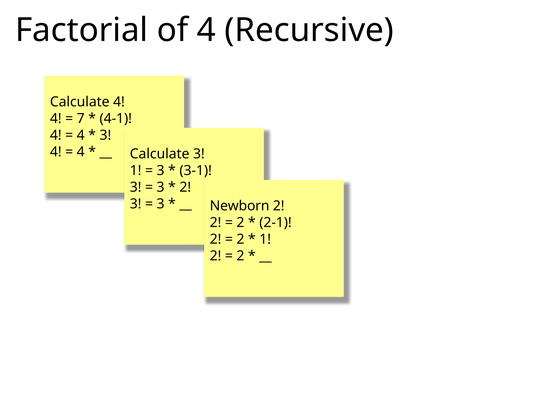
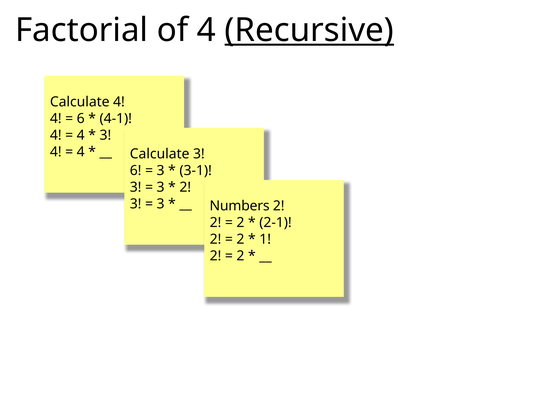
Recursive underline: none -> present
7 at (81, 118): 7 -> 6
1 at (136, 171): 1 -> 6
Newborn: Newborn -> Numbers
